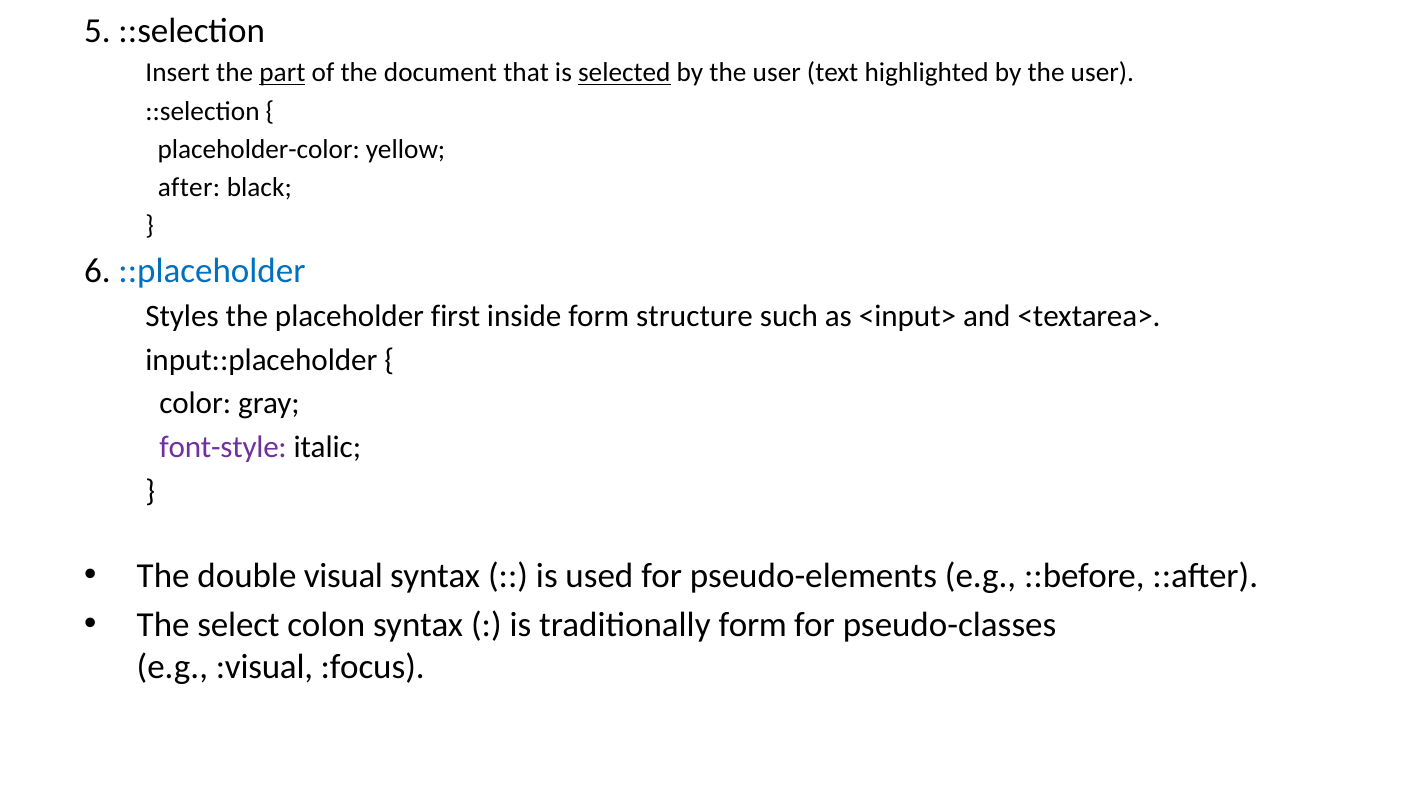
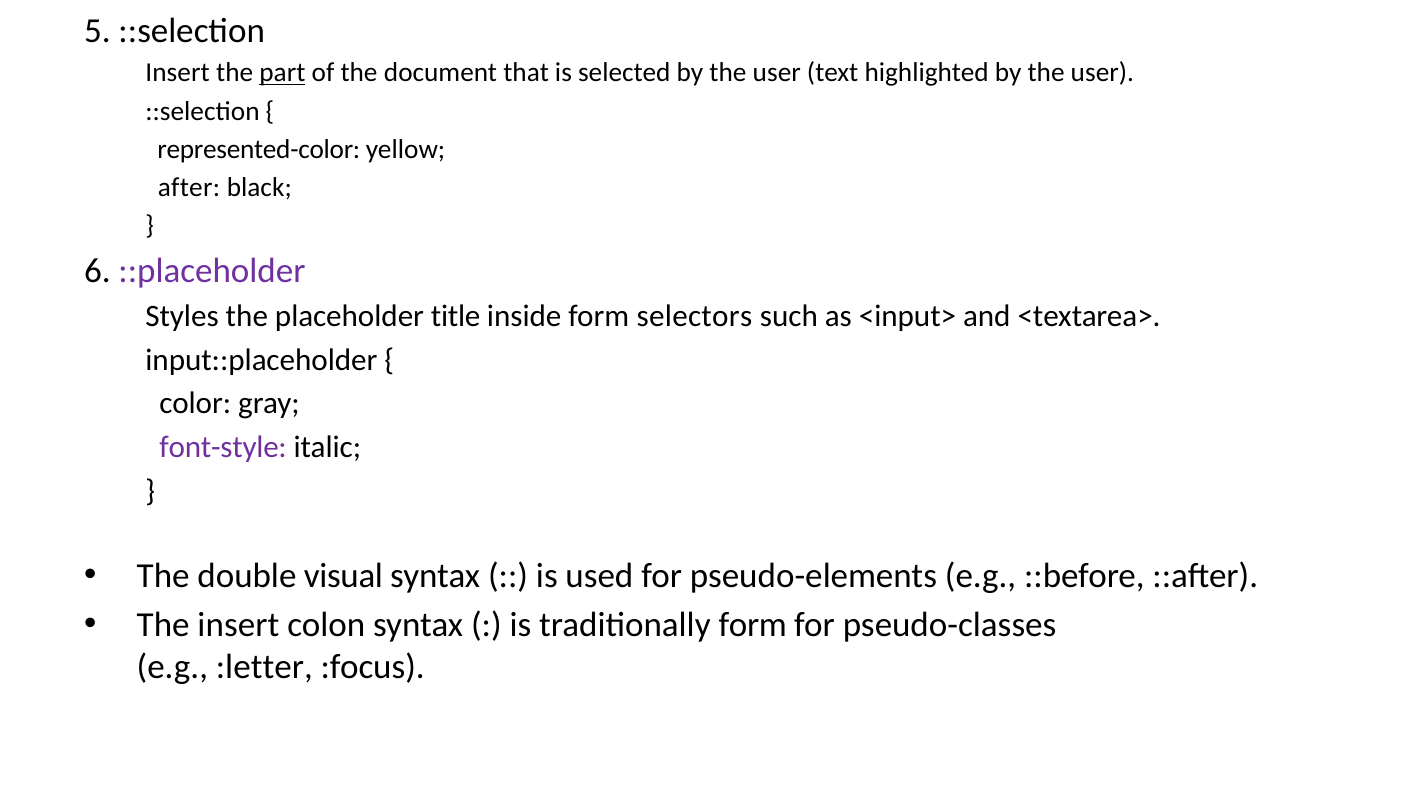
selected underline: present -> none
placeholder-color: placeholder-color -> represented-color
::placeholder colour: blue -> purple
first: first -> title
structure: structure -> selectors
The select: select -> insert
:visual: :visual -> :letter
